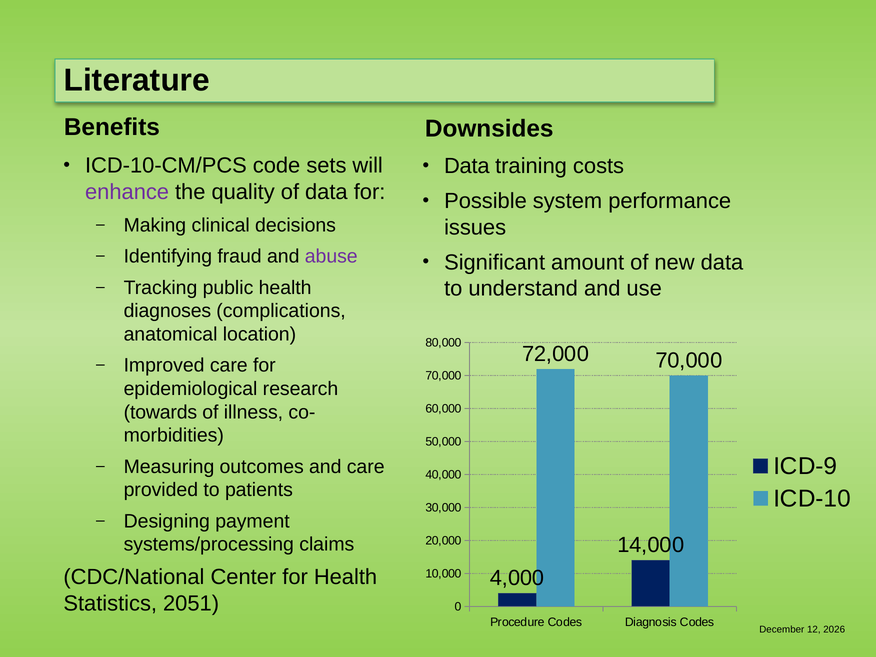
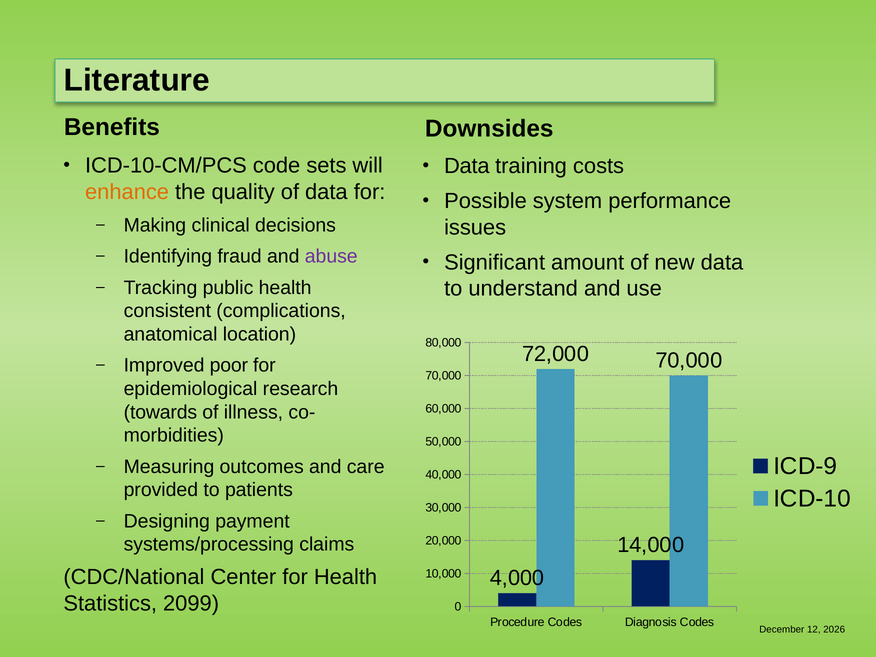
enhance colour: purple -> orange
diagnoses: diagnoses -> consistent
Improved care: care -> poor
2051: 2051 -> 2099
